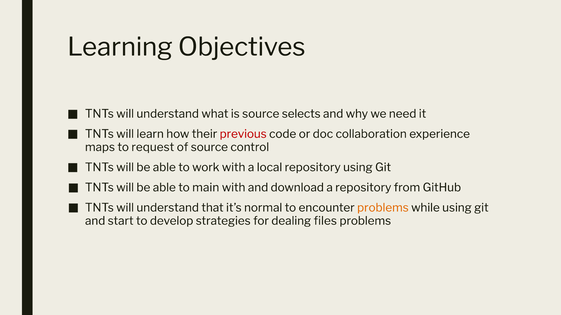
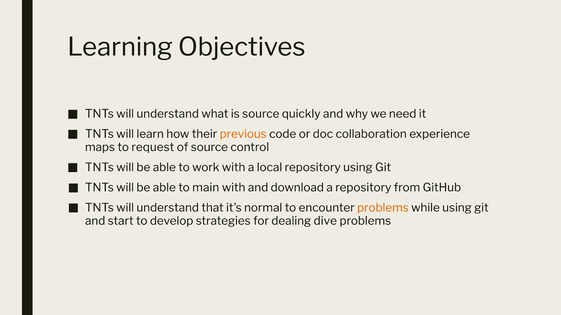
selects: selects -> quickly
previous colour: red -> orange
files: files -> dive
